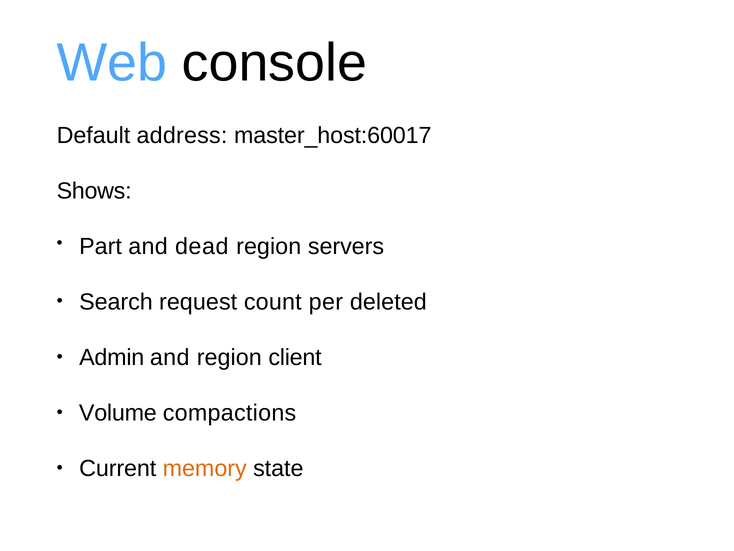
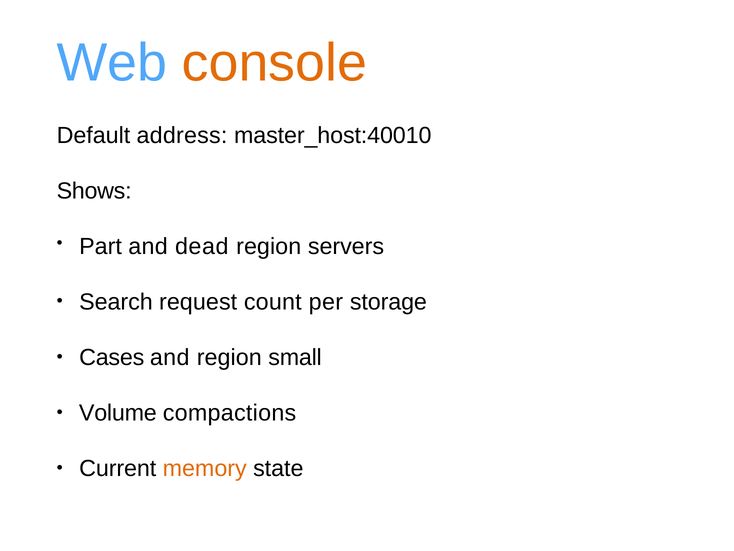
console colour: black -> orange
master_host:60017: master_host:60017 -> master_host:40010
deleted: deleted -> storage
Admin: Admin -> Cases
client: client -> small
